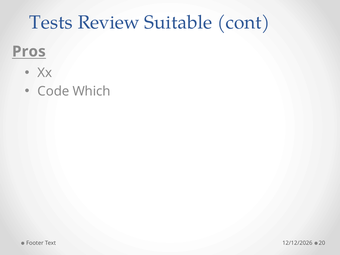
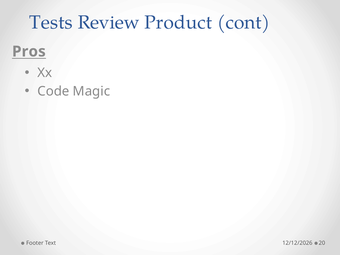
Suitable: Suitable -> Product
Which: Which -> Magic
